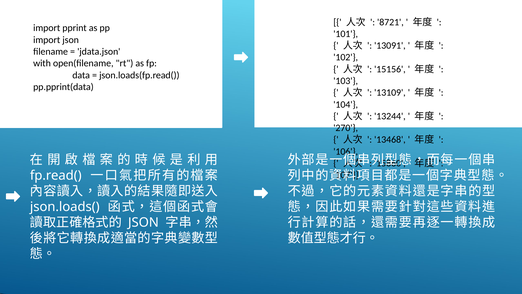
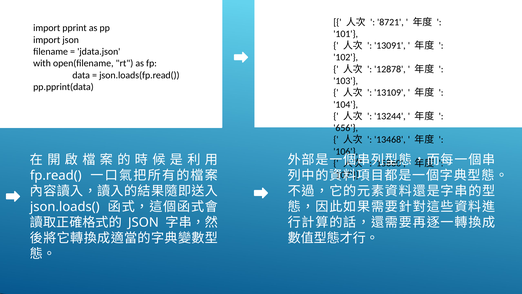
15156: 15156 -> 12878
270: 270 -> 656
